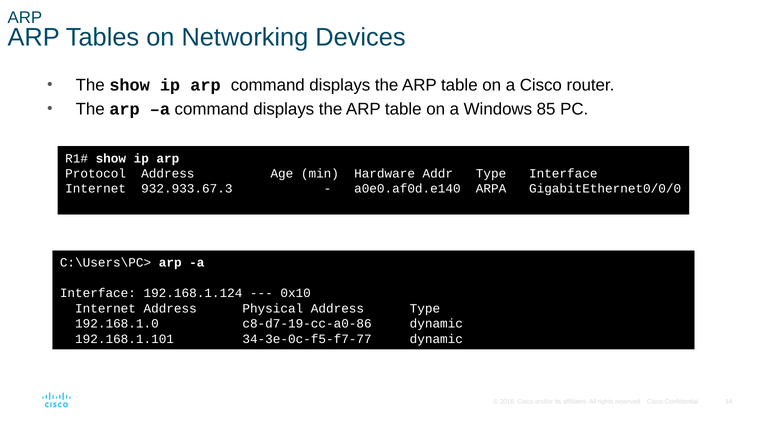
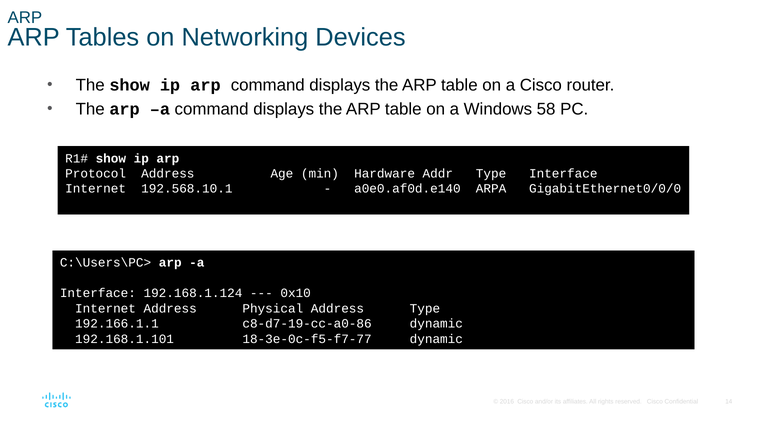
85: 85 -> 58
932.933.67.3: 932.933.67.3 -> 192.568.10.1
192.168.1.0: 192.168.1.0 -> 192.166.1.1
34-3e-0c-f5-f7-77: 34-3e-0c-f5-f7-77 -> 18-3e-0c-f5-f7-77
